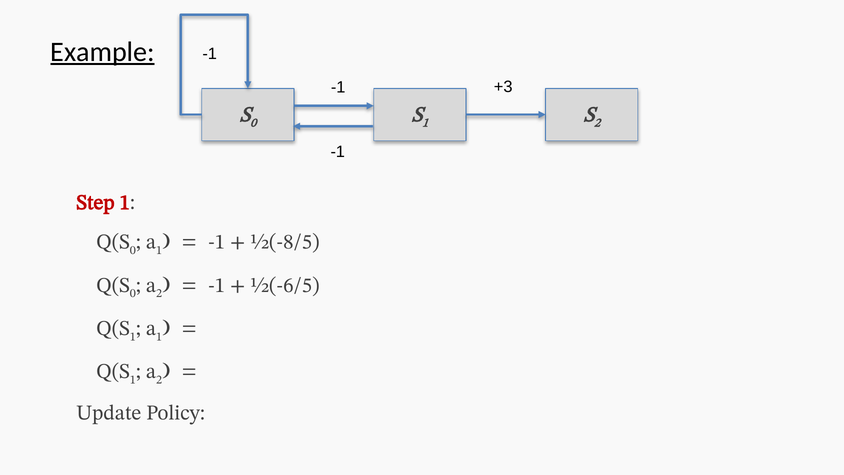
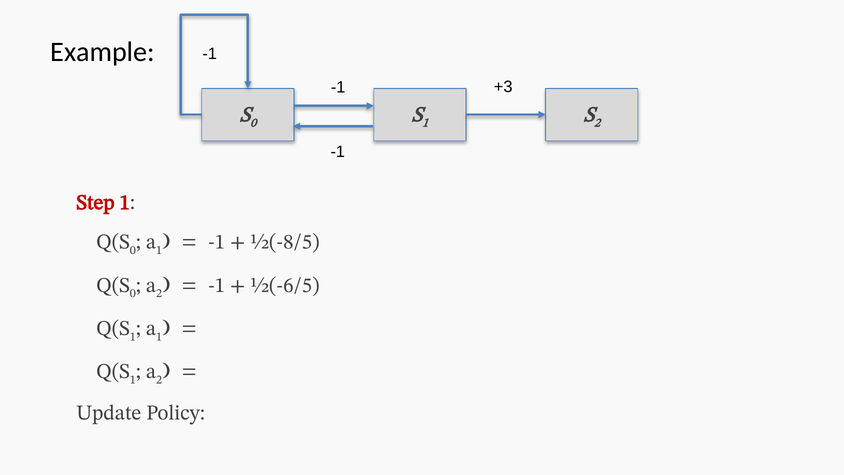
Example underline: present -> none
